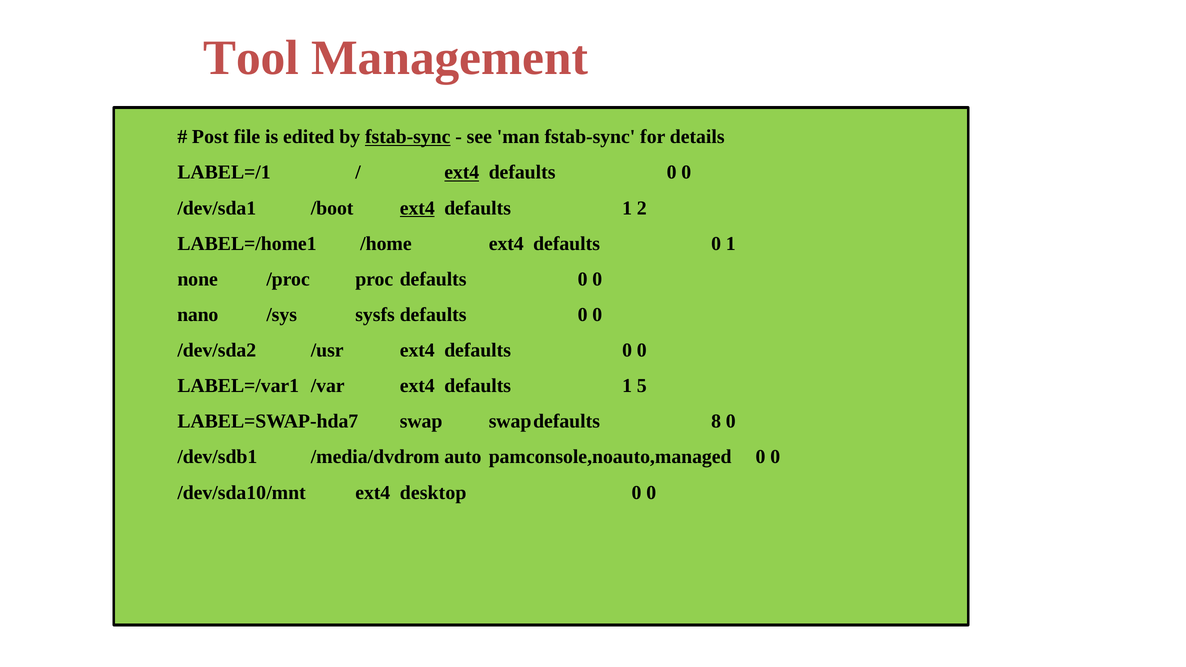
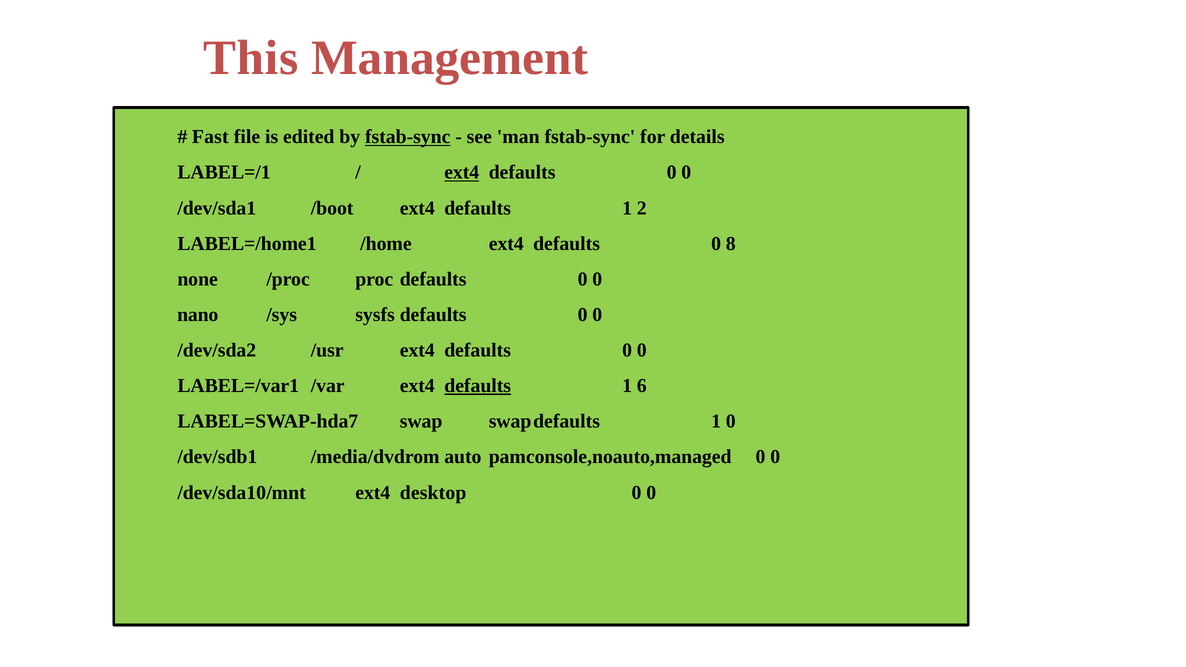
Tool: Tool -> This
Post: Post -> Fast
ext4 at (417, 208) underline: present -> none
0 1: 1 -> 8
defaults at (478, 386) underline: none -> present
5: 5 -> 6
8 at (716, 421): 8 -> 1
